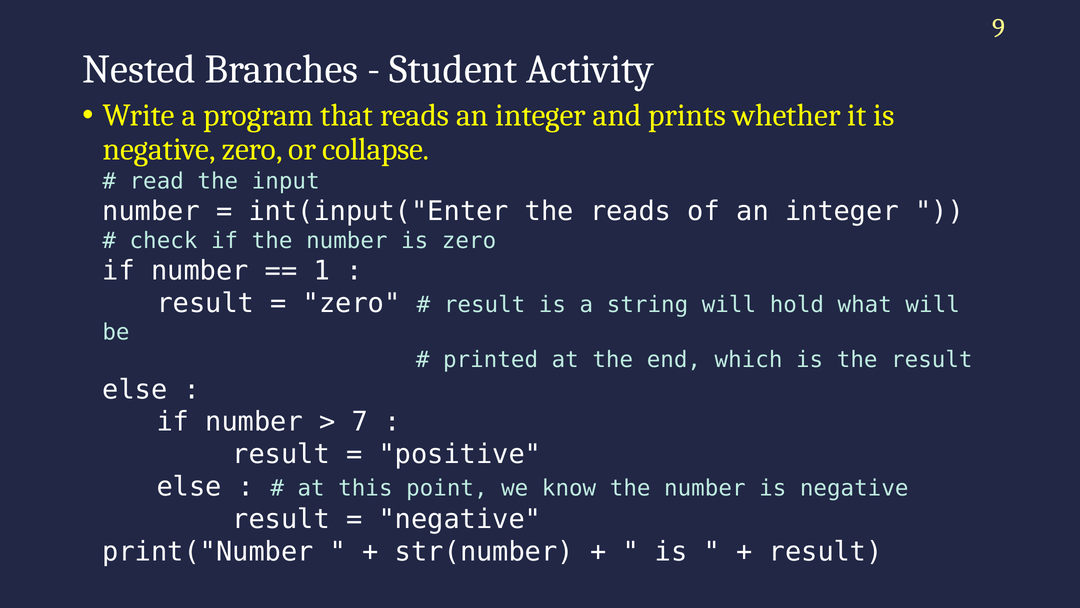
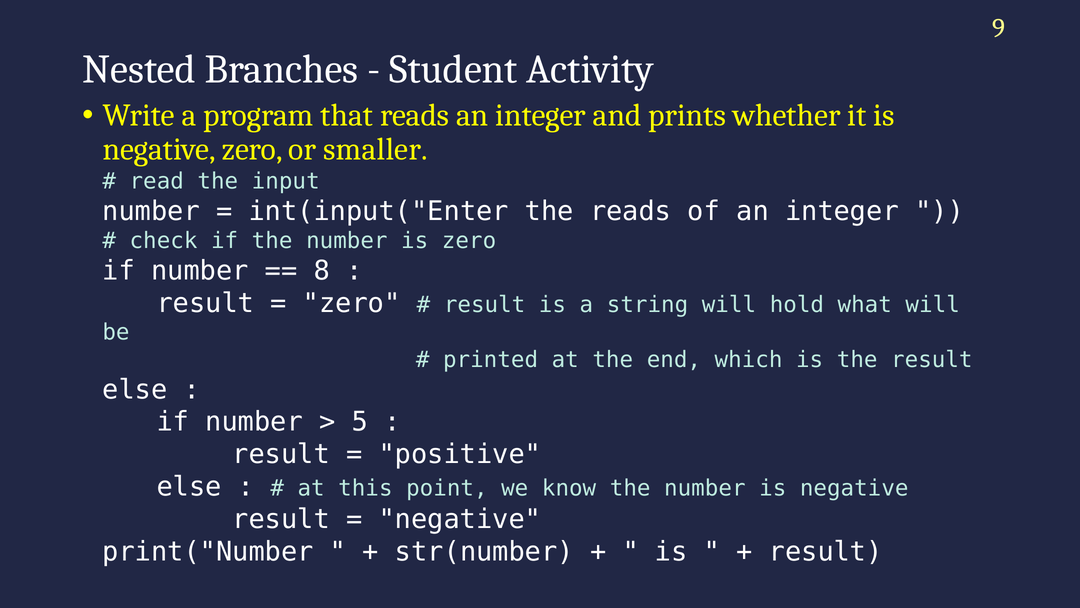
collapse: collapse -> smaller
1: 1 -> 8
7: 7 -> 5
